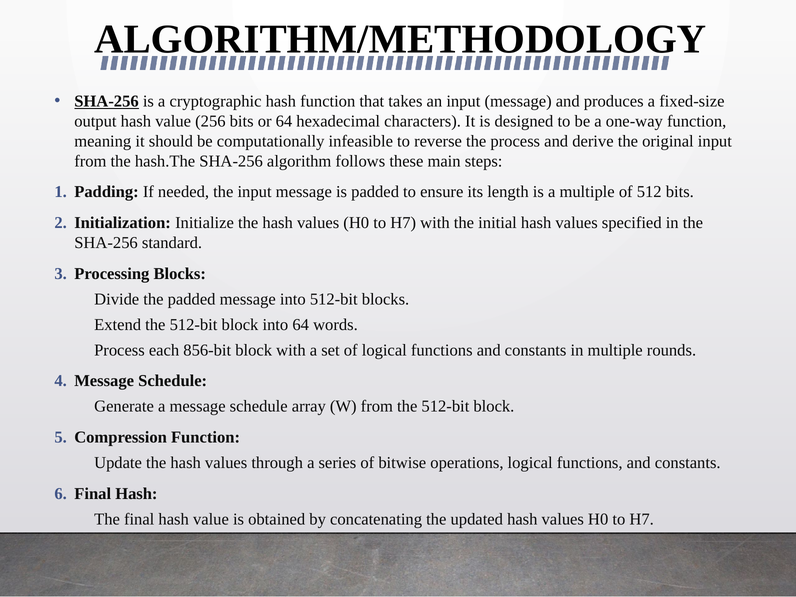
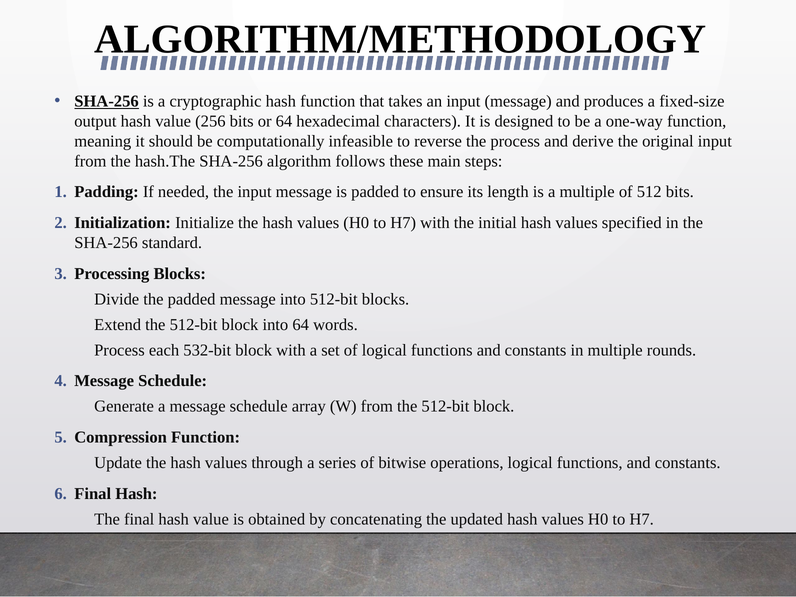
856-bit: 856-bit -> 532-bit
